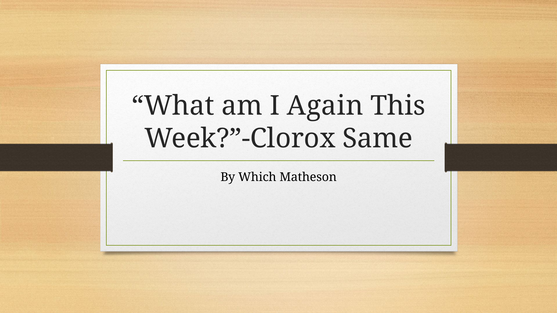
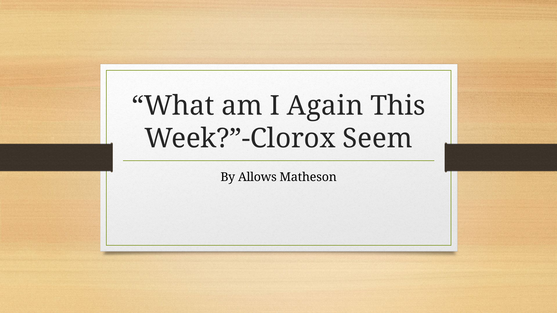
Same: Same -> Seem
Which: Which -> Allows
